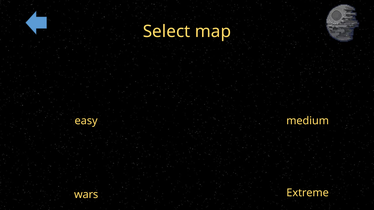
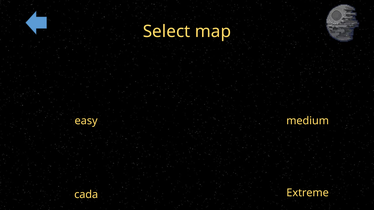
wars: wars -> cada
